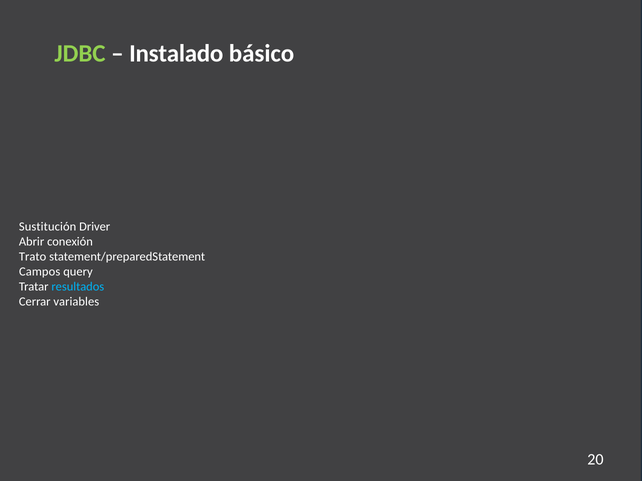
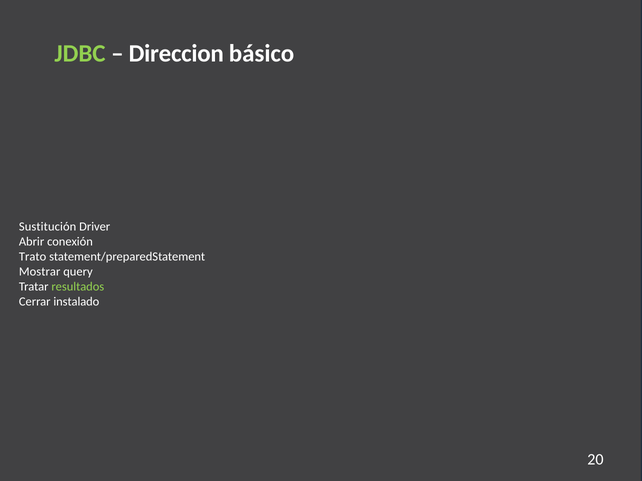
Instalado: Instalado -> Direccion
Campos: Campos -> Mostrar
resultados colour: light blue -> light green
variables: variables -> instalado
